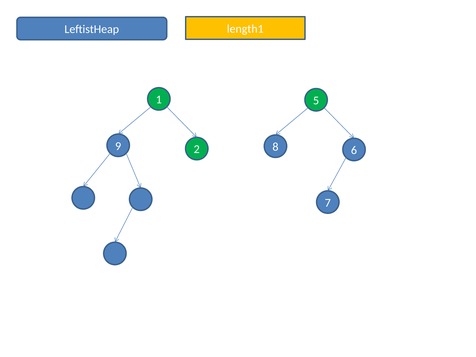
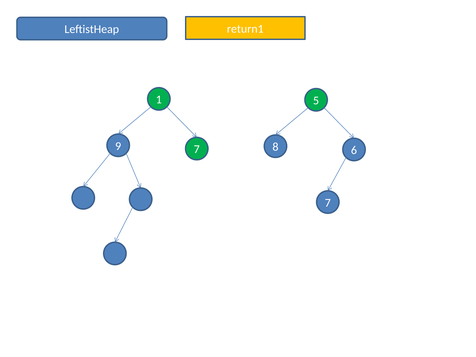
length1: length1 -> return1
9 2: 2 -> 7
